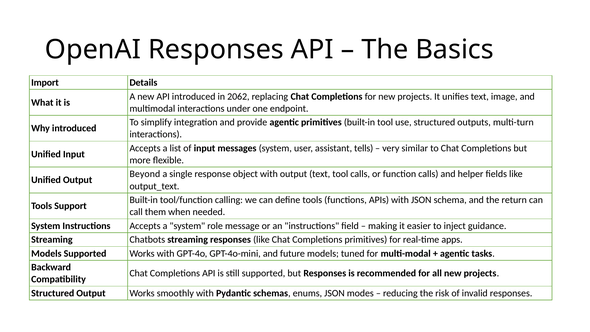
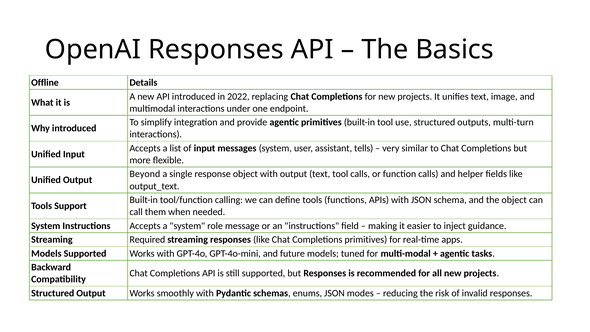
Import: Import -> Offline
2062: 2062 -> 2022
the return: return -> object
Chatbots: Chatbots -> Required
